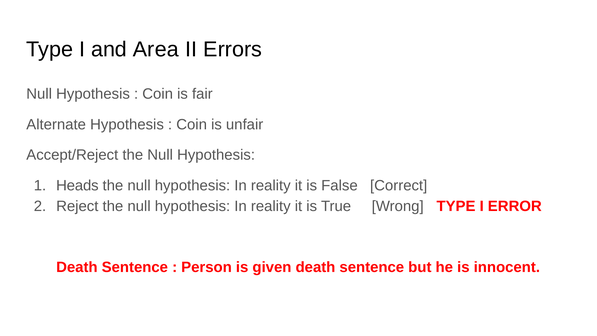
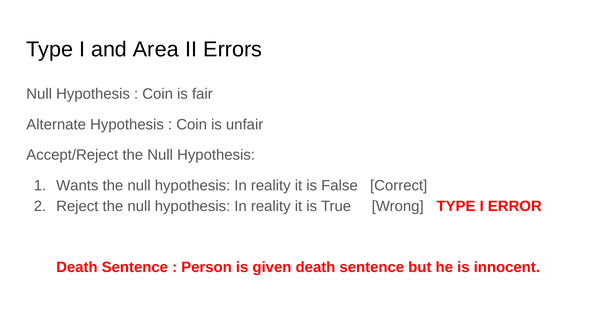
Heads: Heads -> Wants
